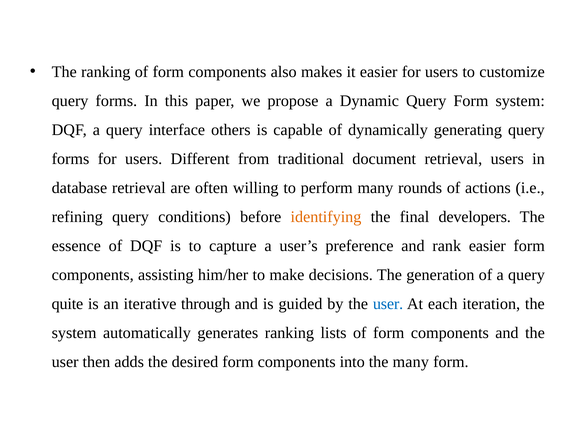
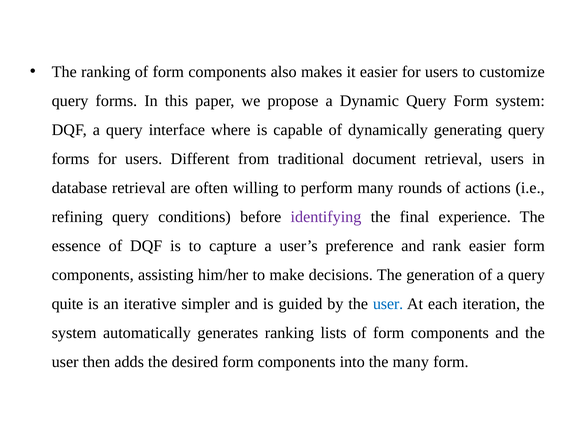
others: others -> where
identifying colour: orange -> purple
developers: developers -> experience
through: through -> simpler
